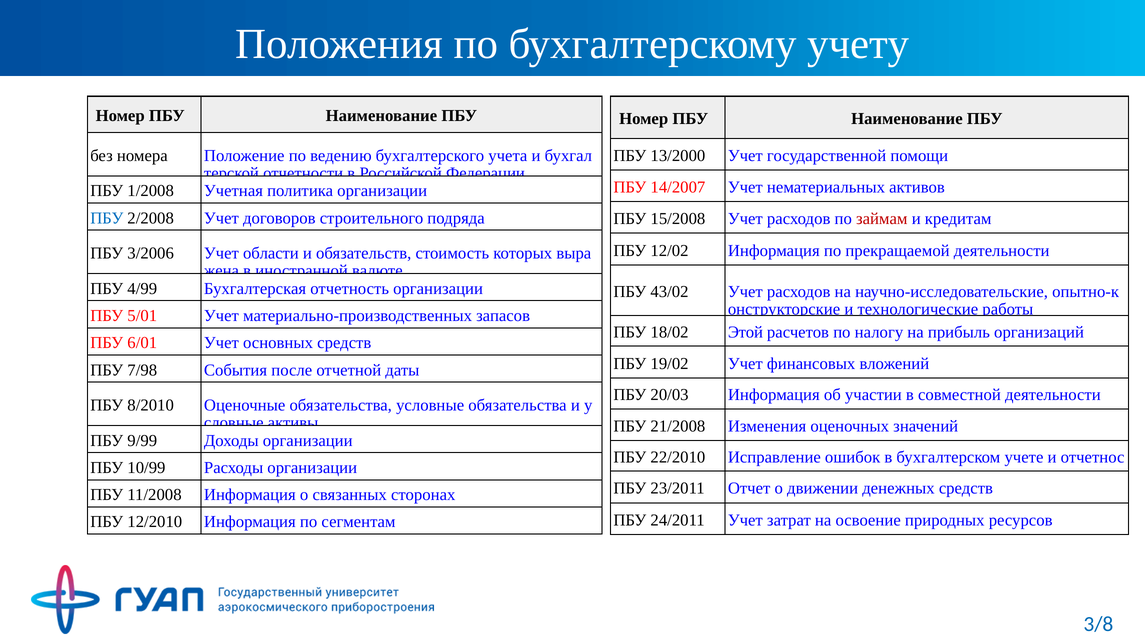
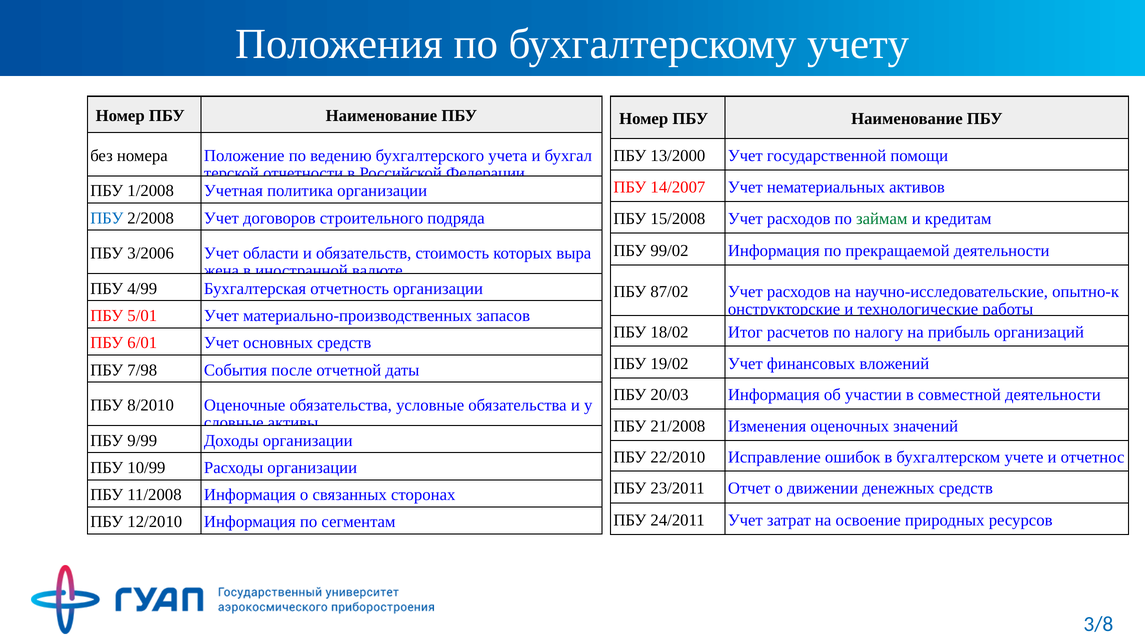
займам colour: red -> green
12/02: 12/02 -> 99/02
43/02: 43/02 -> 87/02
Этой: Этой -> Итог
